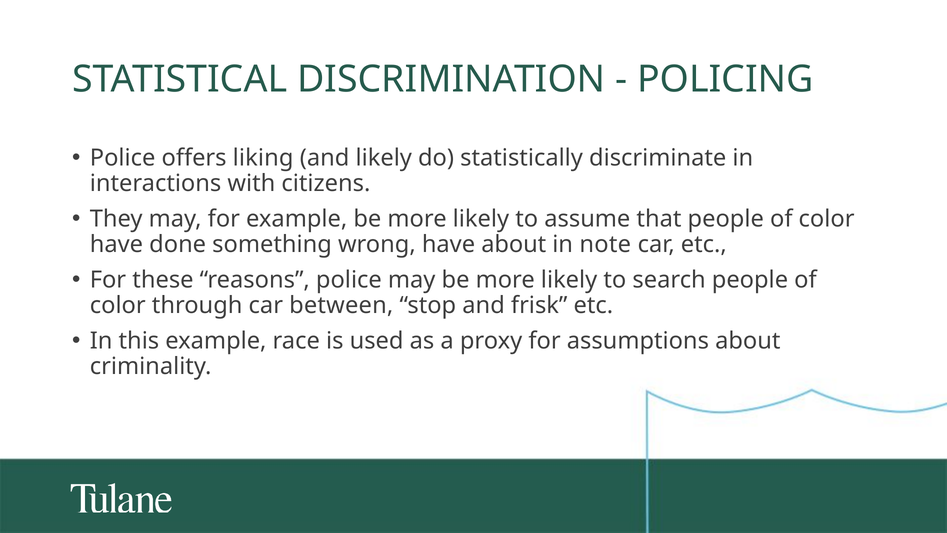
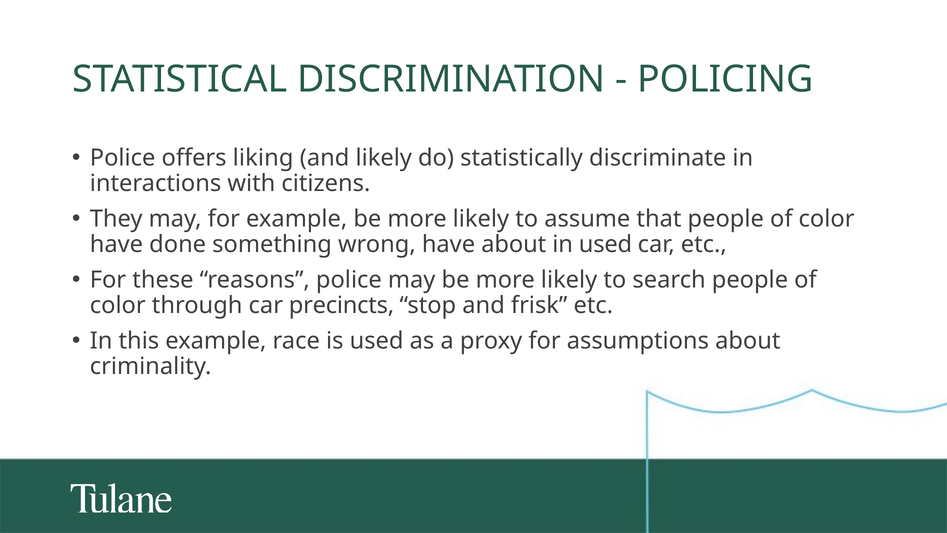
in note: note -> used
between: between -> precincts
